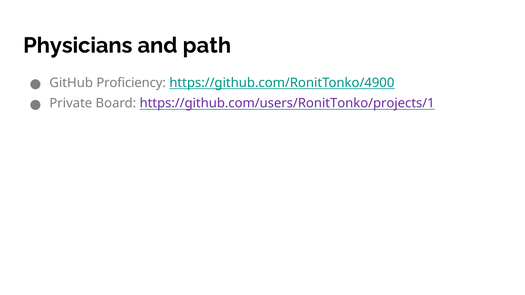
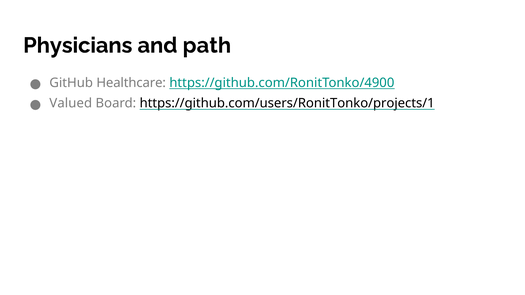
Proficiency: Proficiency -> Healthcare
Private: Private -> Valued
https://github.com/users/RonitTonko/projects/1 colour: purple -> black
